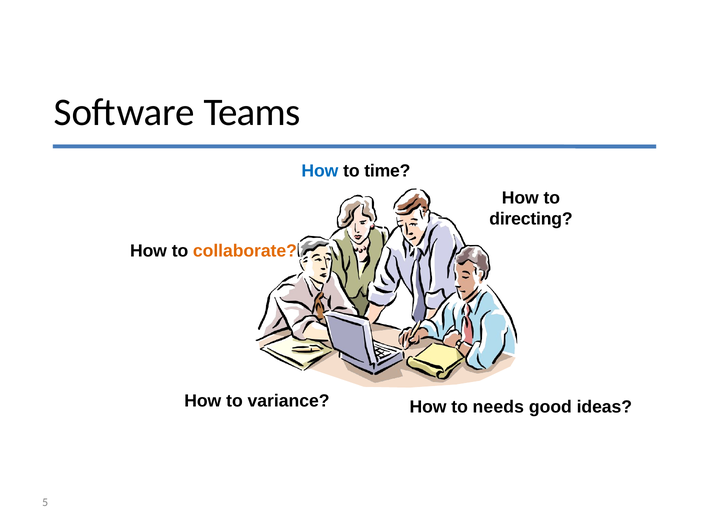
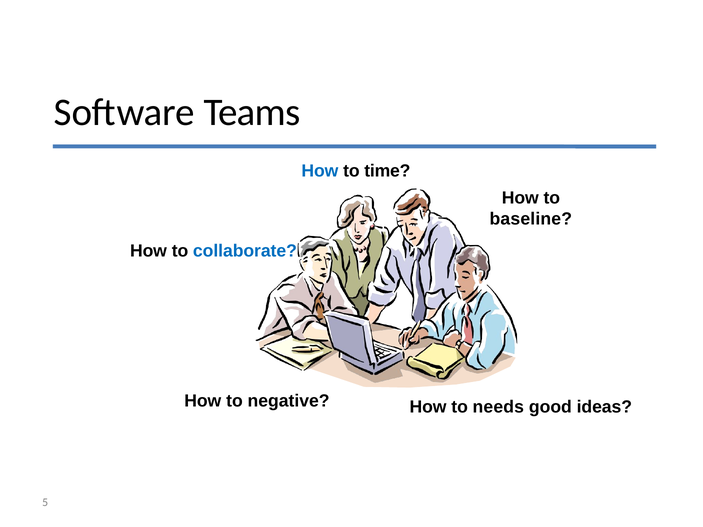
directing: directing -> baseline
collaborate colour: orange -> blue
variance: variance -> negative
